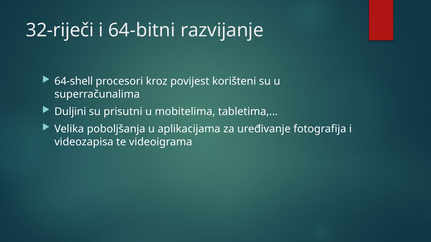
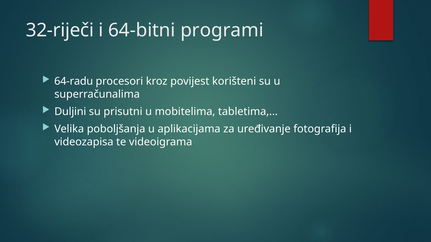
razvijanje: razvijanje -> programi
64-shell: 64-shell -> 64-radu
